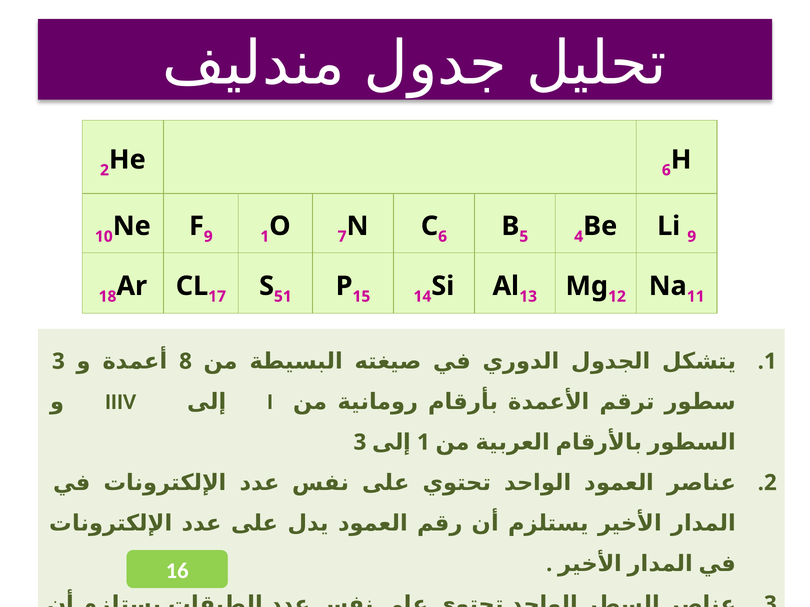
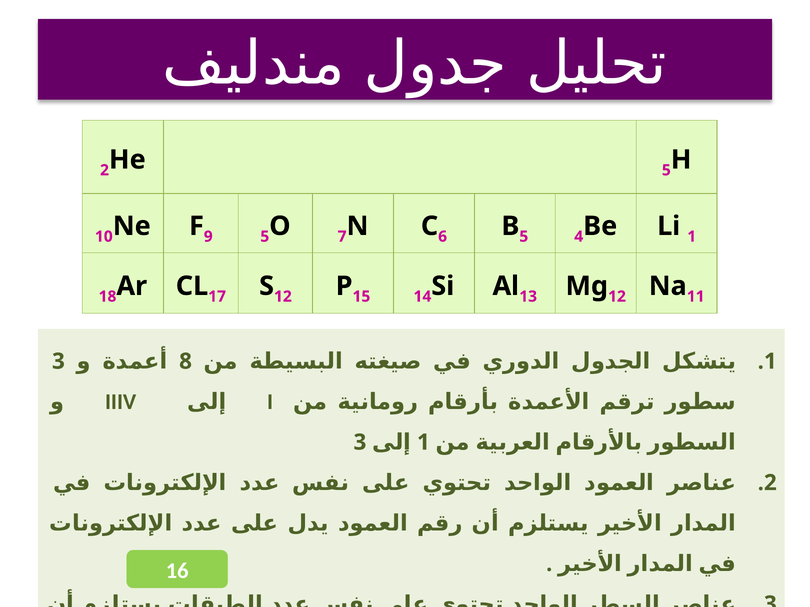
6 at (666, 170): 6 -> 5
1 at (265, 237): 1 -> 5
Li 9: 9 -> 1
51 at (283, 297): 51 -> 12
